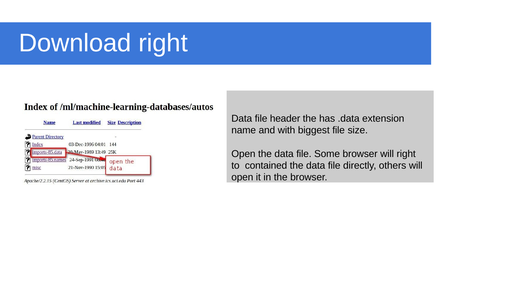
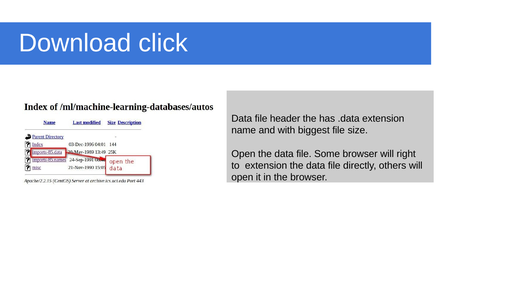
Download right: right -> click
to contained: contained -> extension
